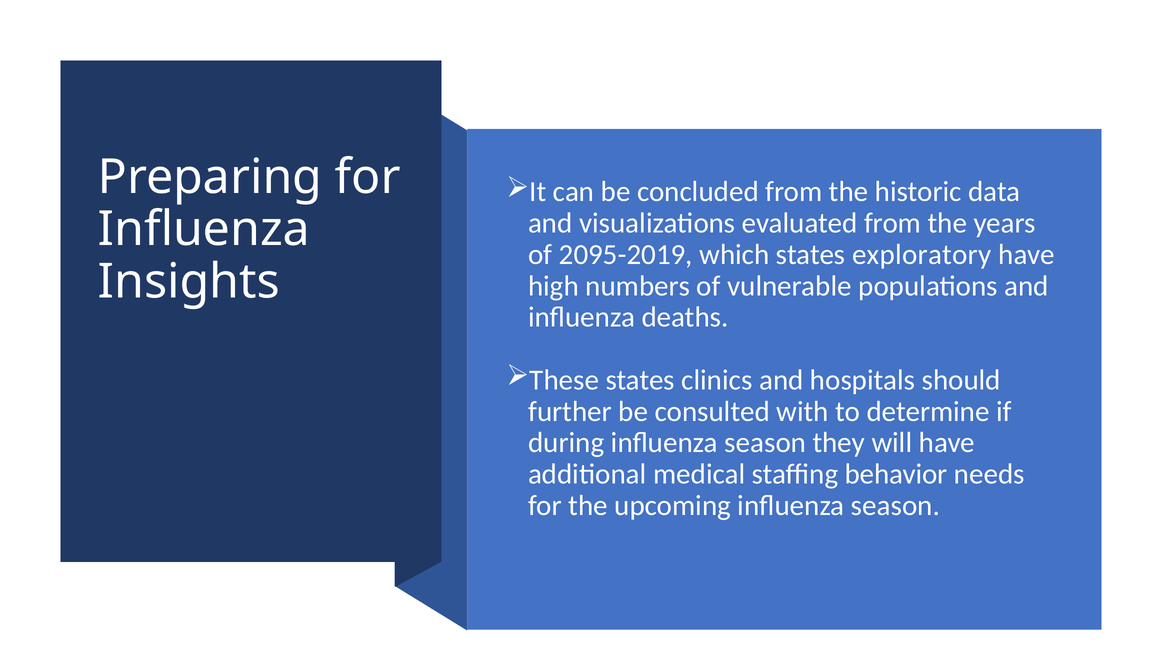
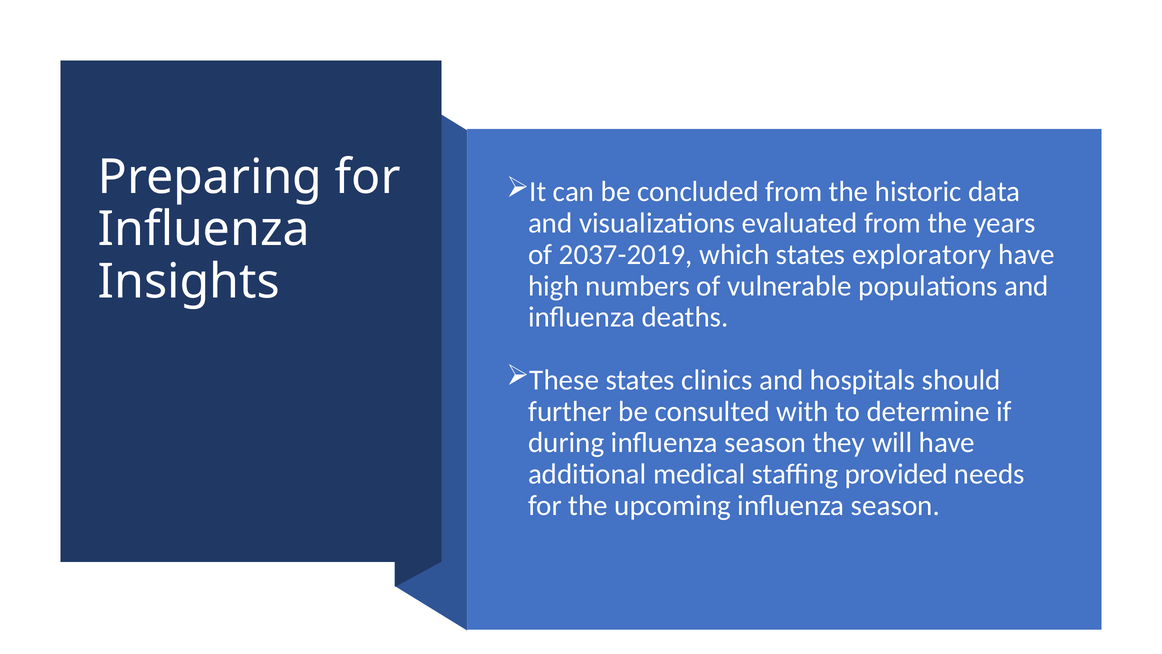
2095-2019: 2095-2019 -> 2037-2019
behavior: behavior -> provided
